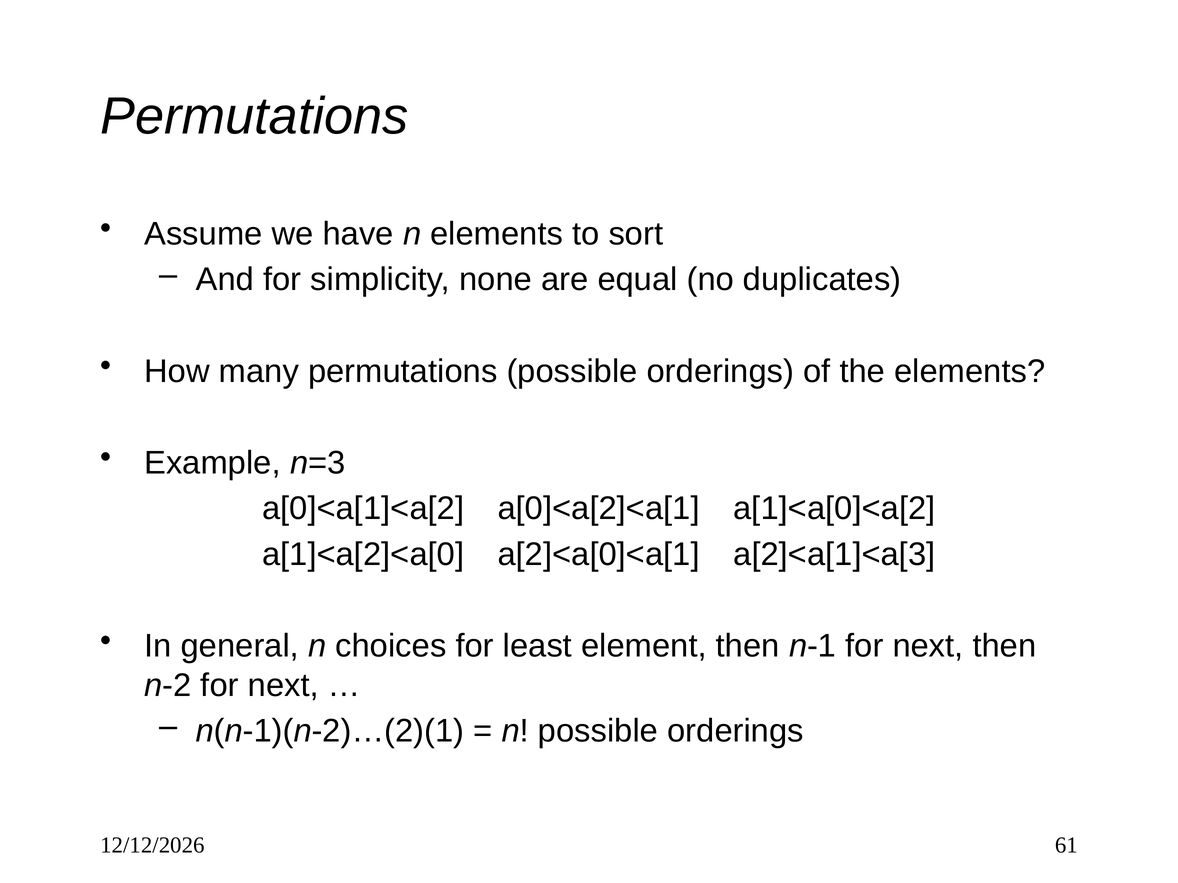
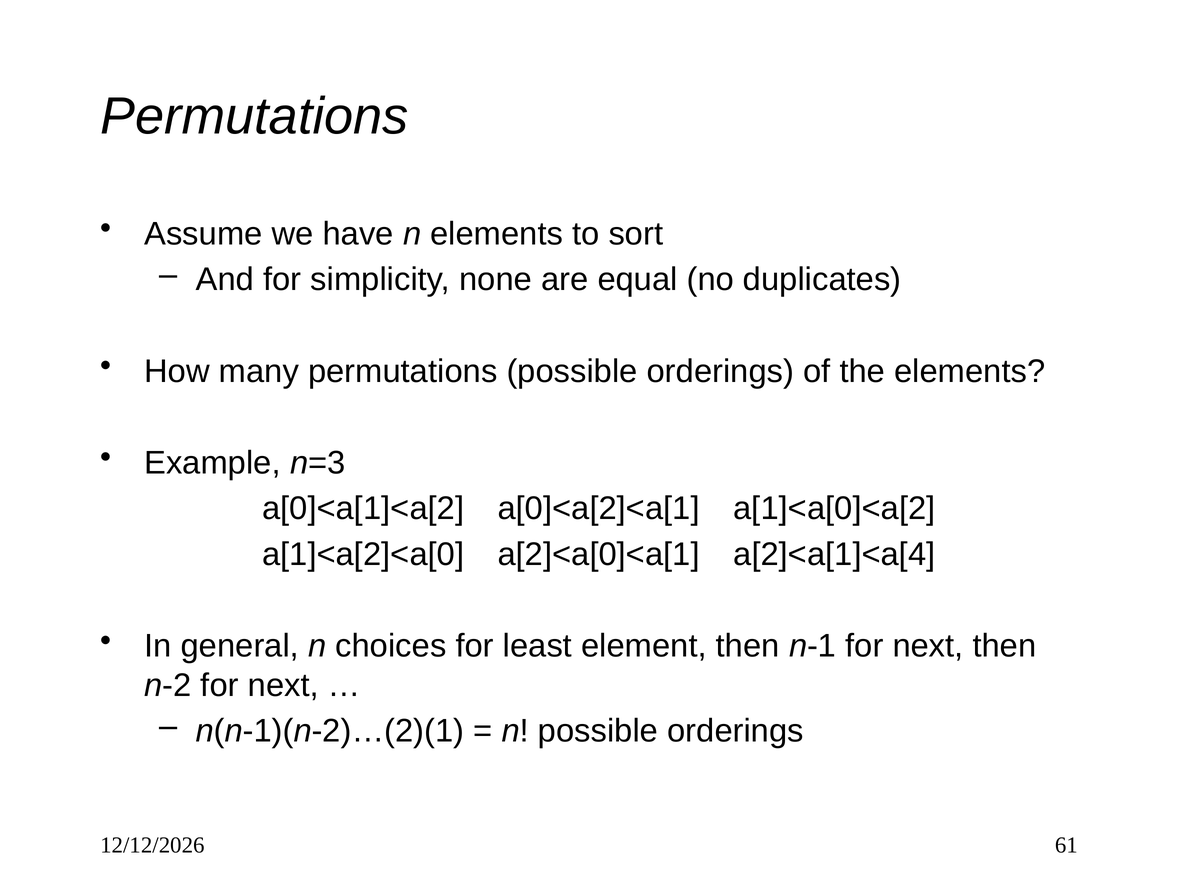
a[2]<a[1]<a[3: a[2]<a[1]<a[3 -> a[2]<a[1]<a[4
